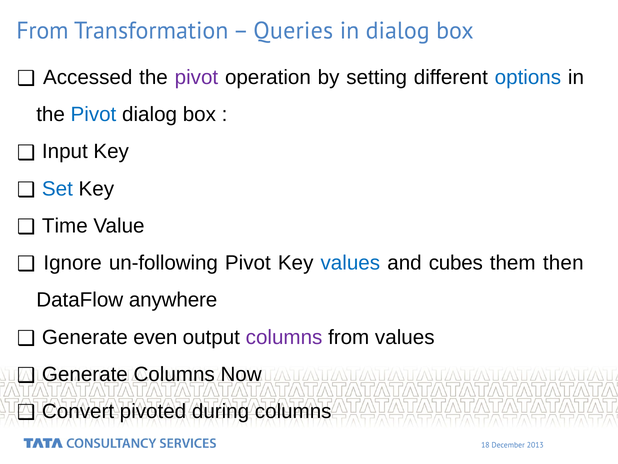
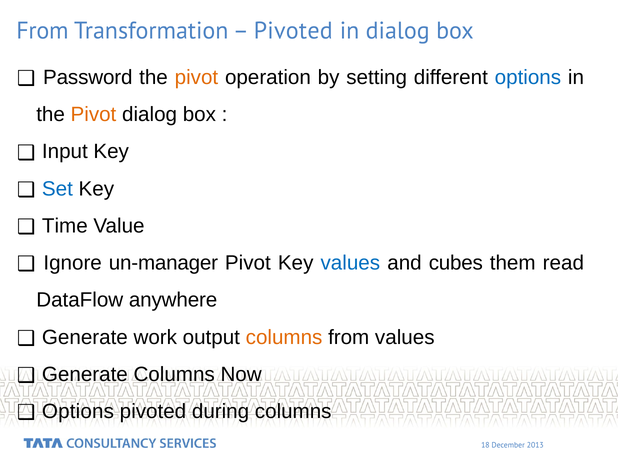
Queries at (293, 31): Queries -> Pivoted
Accessed: Accessed -> Password
pivot at (196, 77) colour: purple -> orange
Pivot at (93, 114) colour: blue -> orange
un-following: un-following -> un-manager
then: then -> read
even: even -> work
columns at (284, 337) colour: purple -> orange
Convert at (78, 411): Convert -> Options
